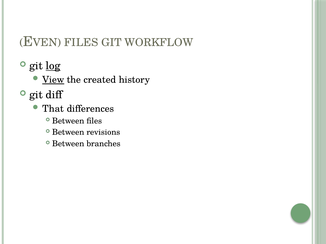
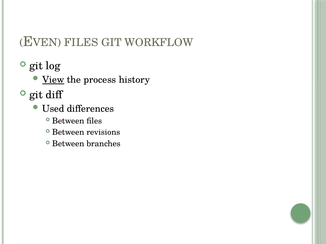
log underline: present -> none
created: created -> process
That: That -> Used
